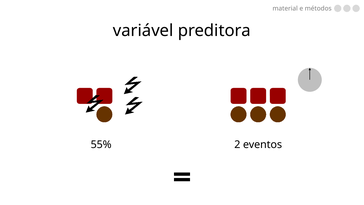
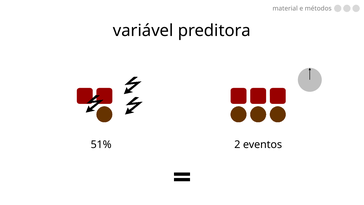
55%: 55% -> 51%
